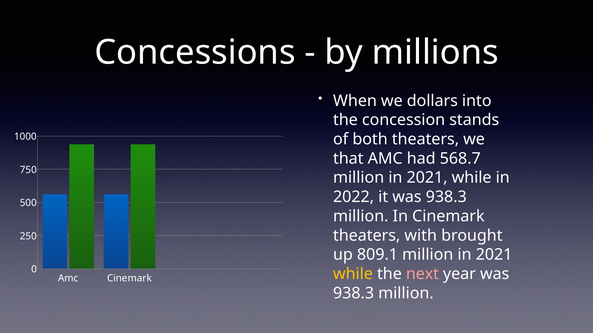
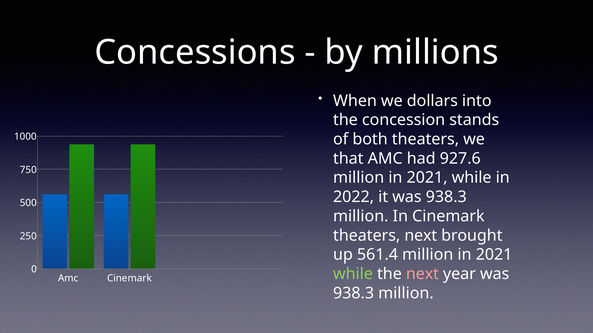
568.7: 568.7 -> 927.6
theaters with: with -> next
809.1: 809.1 -> 561.4
while at (353, 274) colour: yellow -> light green
